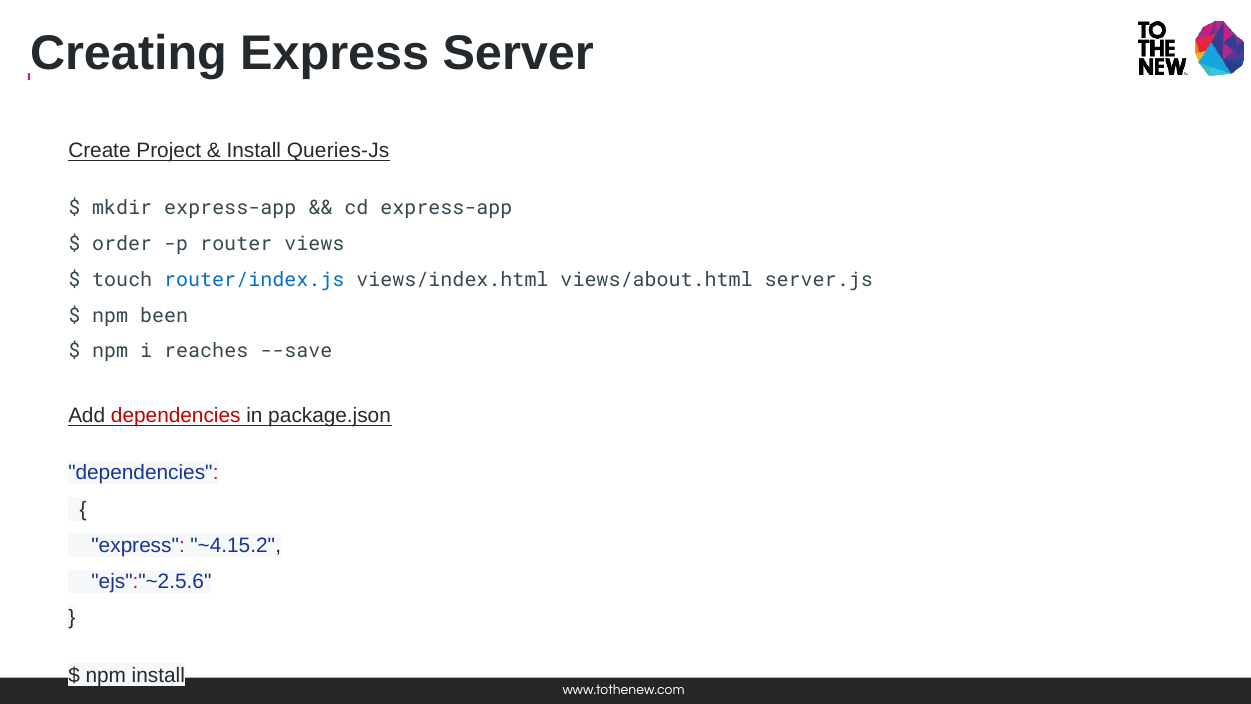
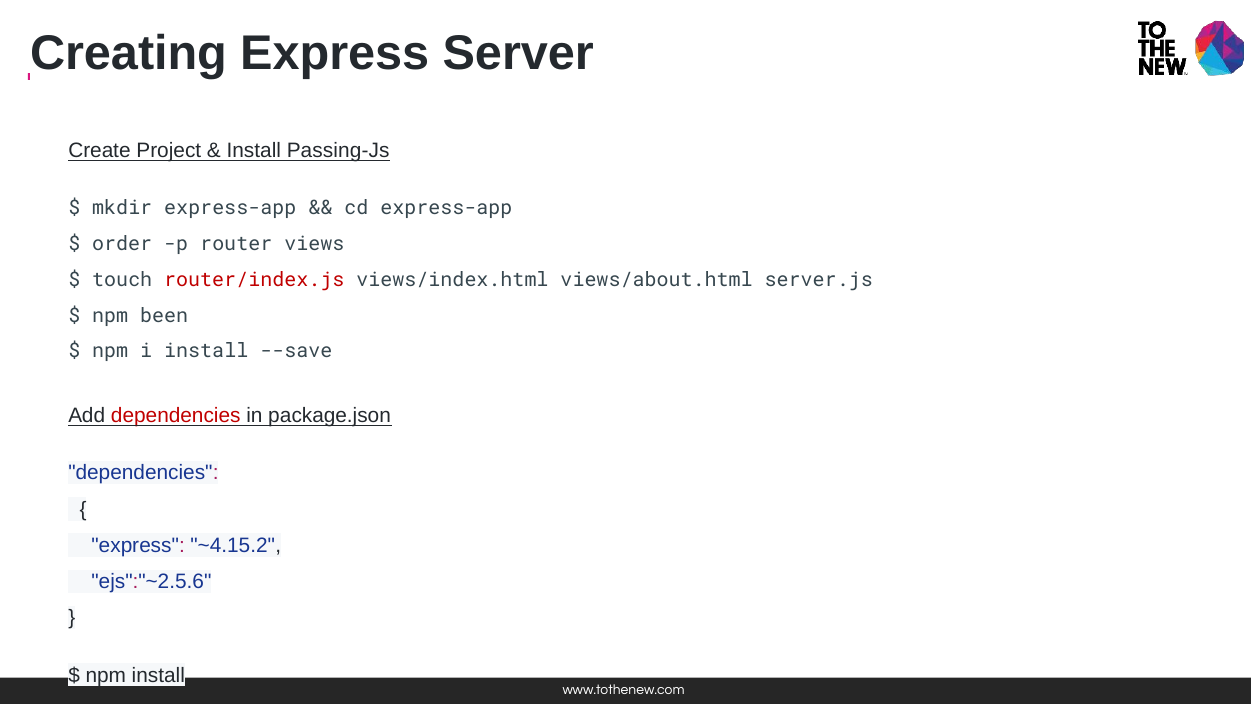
Queries-Js: Queries-Js -> Passing-Js
router/index.js colour: blue -> red
i reaches: reaches -> install
